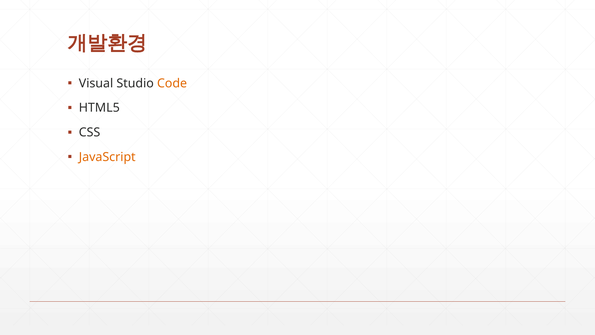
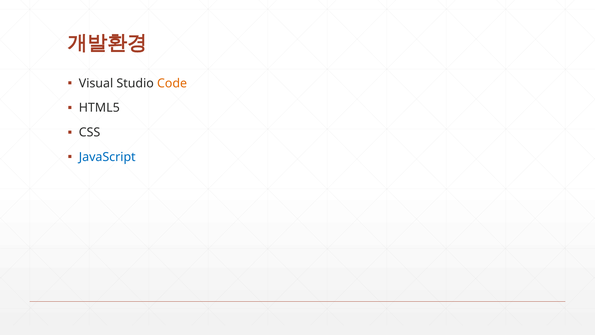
JavaScript colour: orange -> blue
